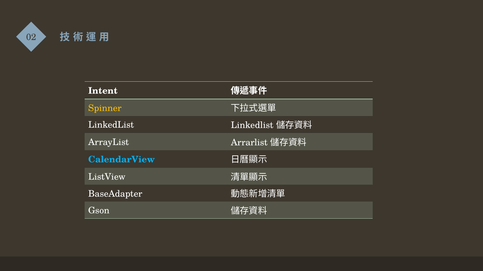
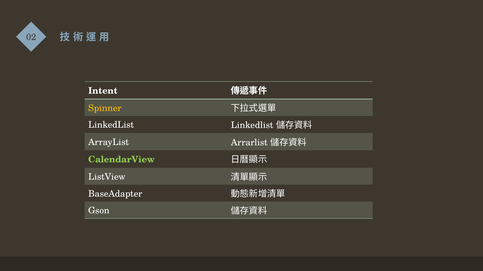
CalendarView colour: light blue -> light green
